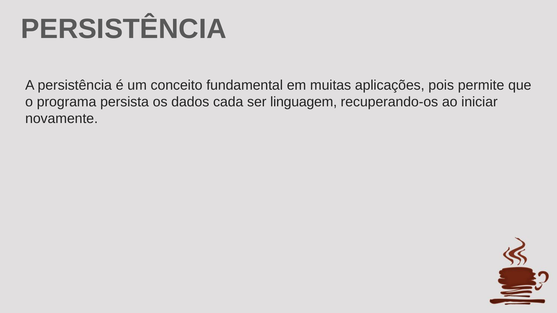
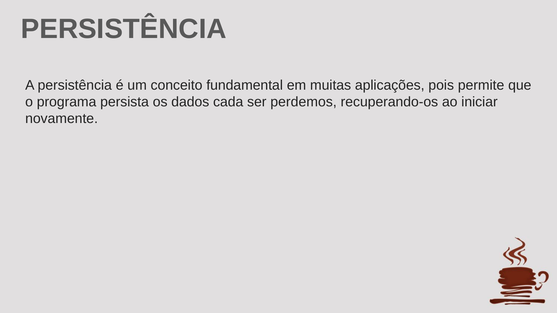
linguagem: linguagem -> perdemos
